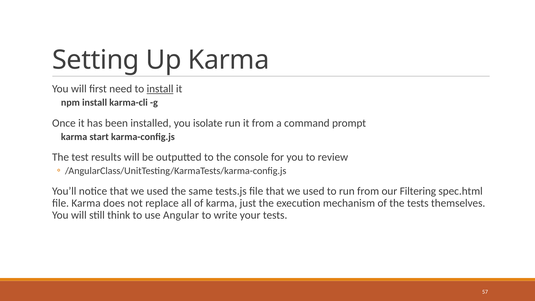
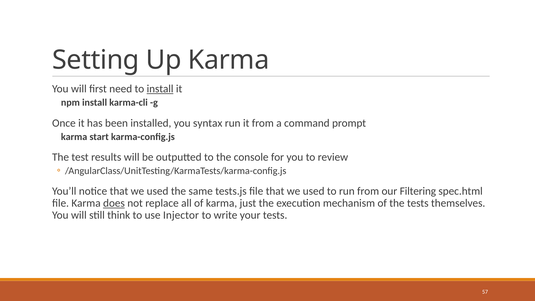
isolate: isolate -> syntax
does underline: none -> present
Angular: Angular -> Injector
